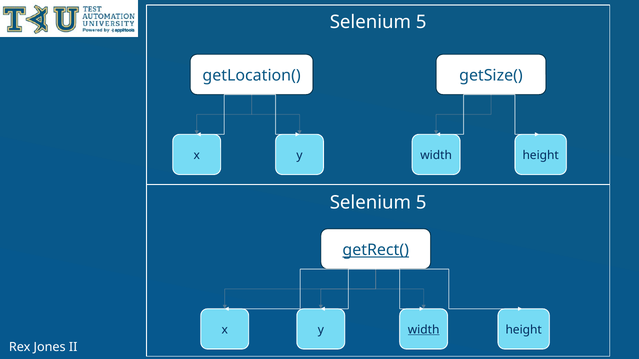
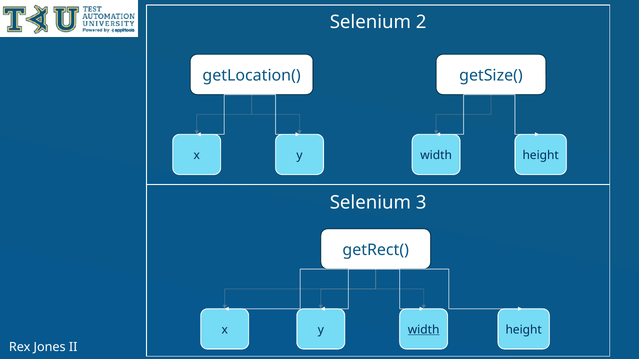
5 at (421, 22): 5 -> 2
5 at (421, 203): 5 -> 3
getRect( underline: present -> none
